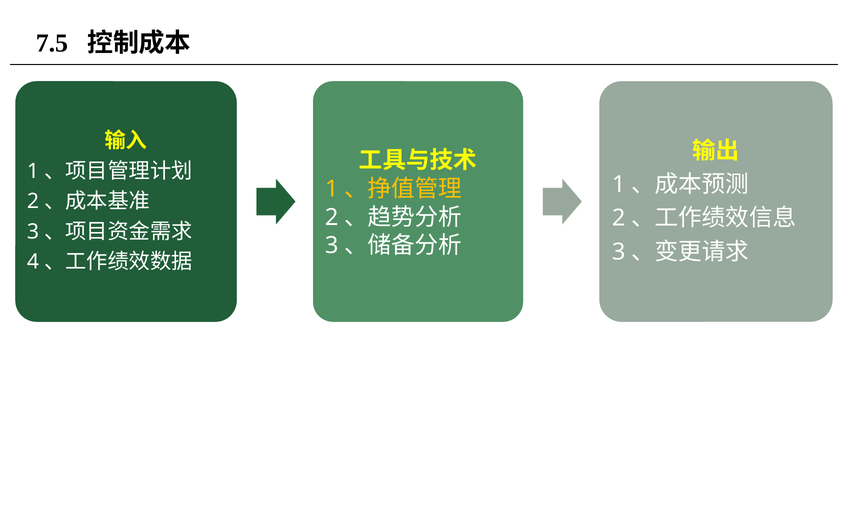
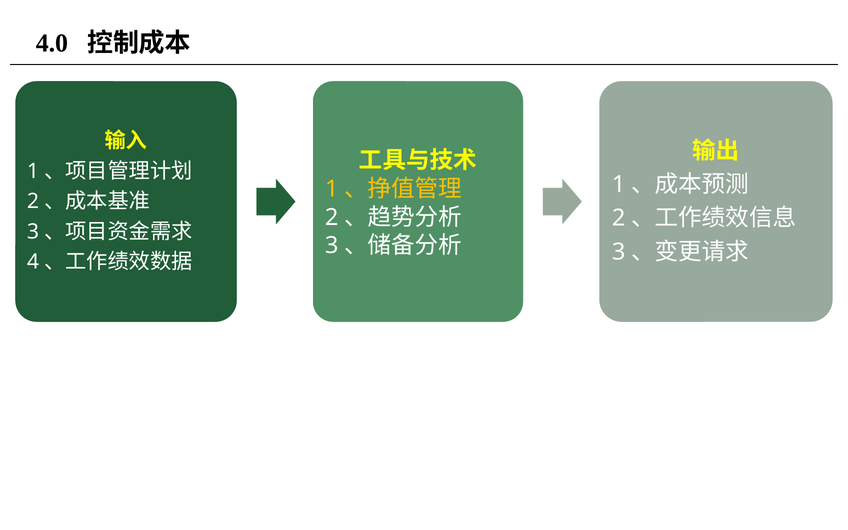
7.5: 7.5 -> 4.0
